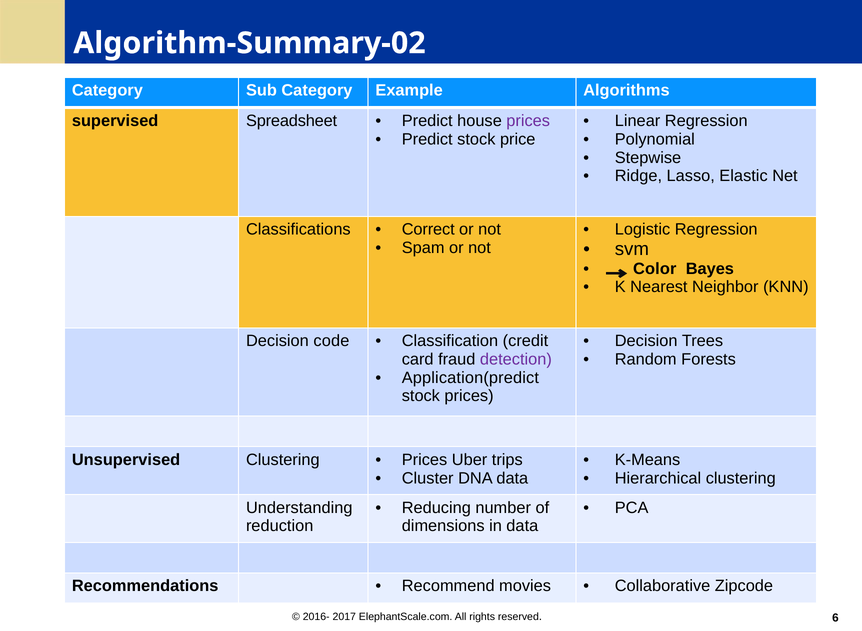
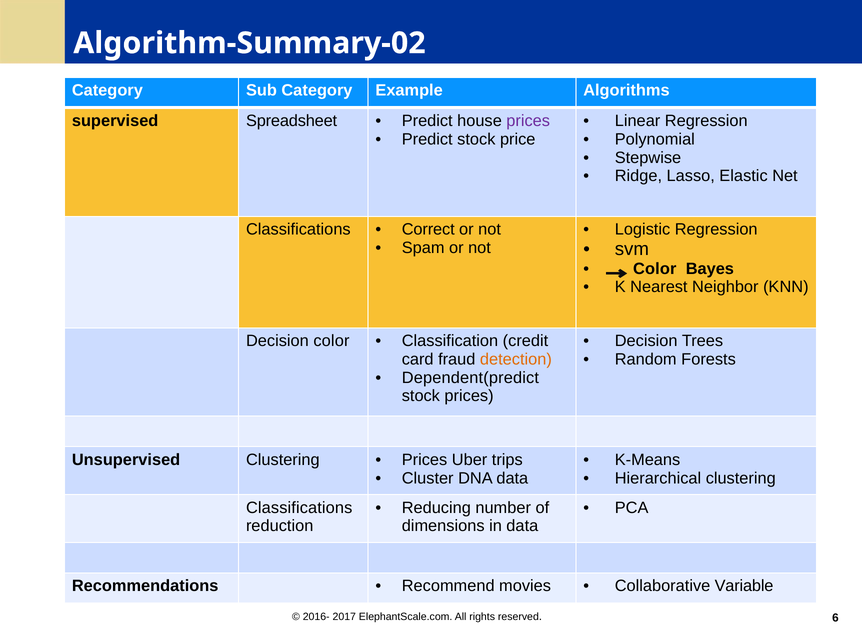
Decision code: code -> color
detection colour: purple -> orange
Application(predict: Application(predict -> Dependent(predict
Understanding at (299, 507): Understanding -> Classifications
Zipcode: Zipcode -> Variable
